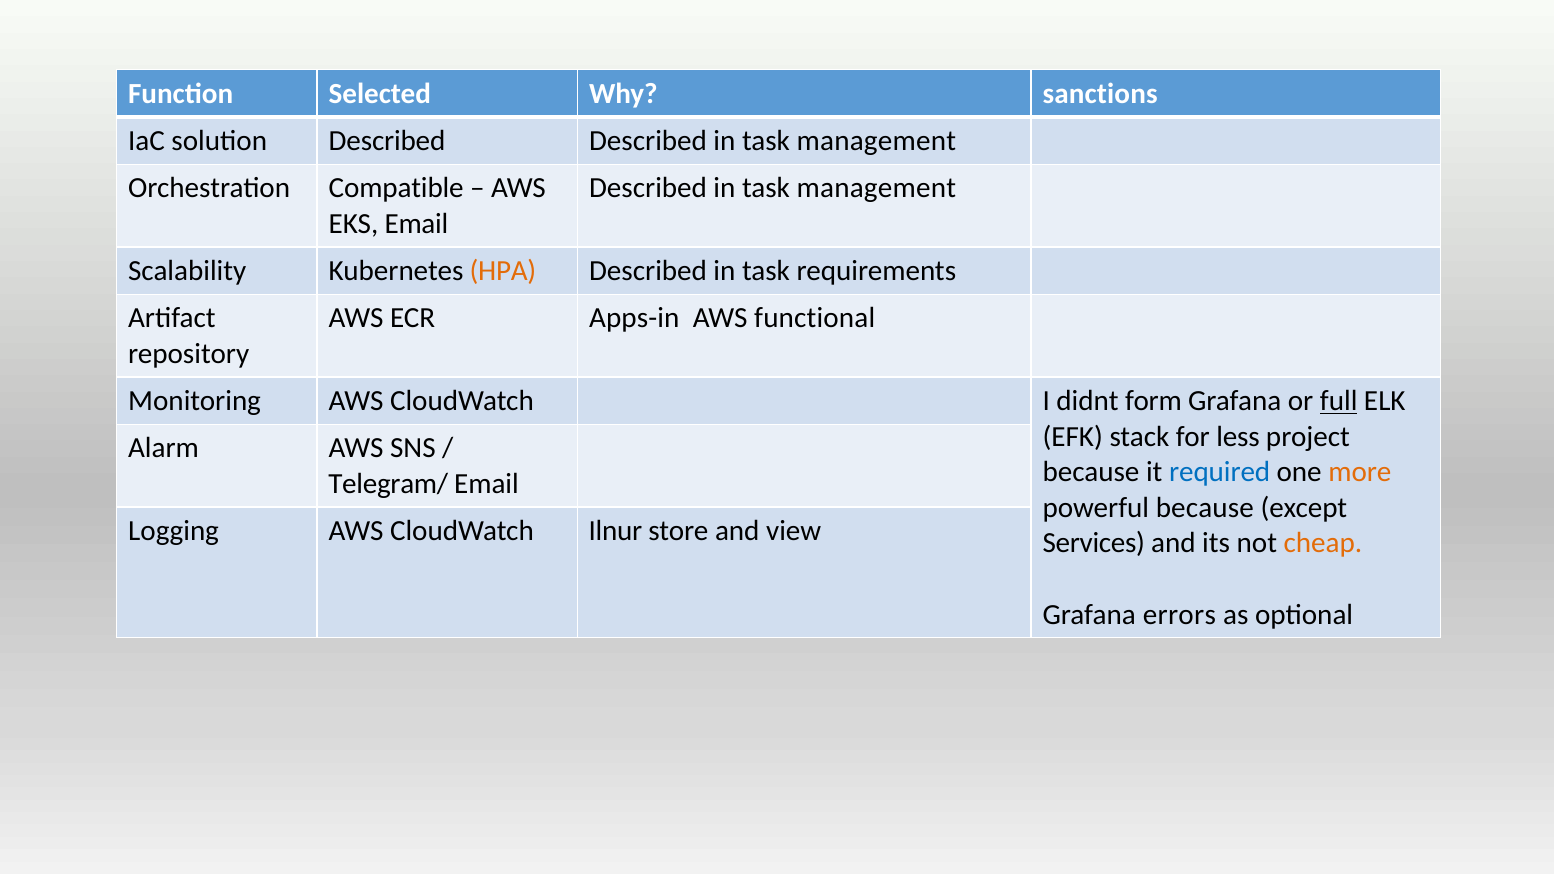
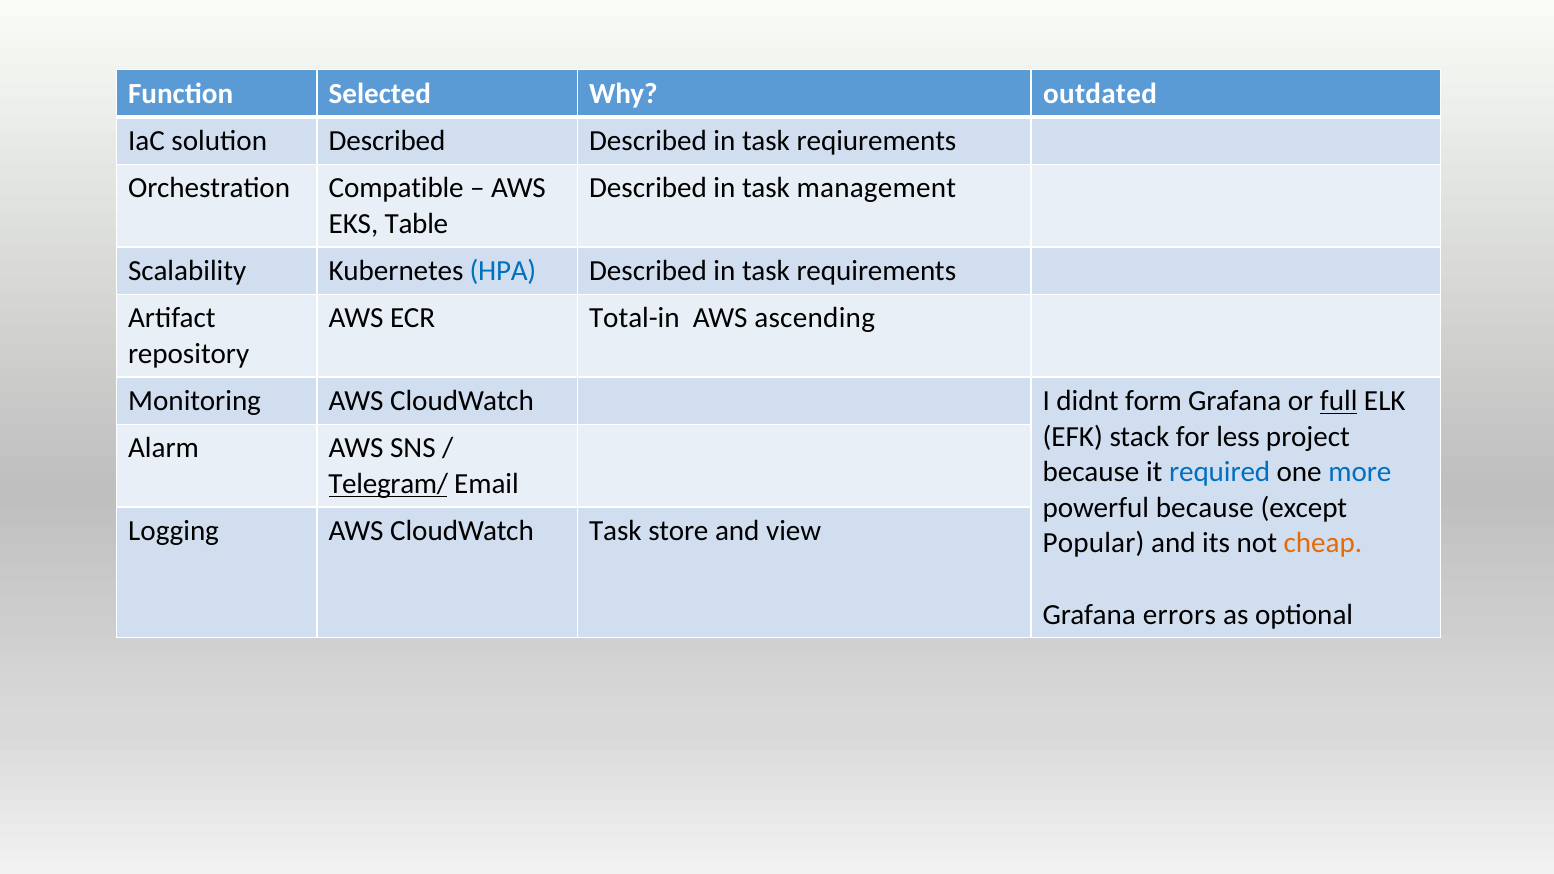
sanctions: sanctions -> outdated
management at (876, 141): management -> reqiurements
EKS Email: Email -> Table
HPA colour: orange -> blue
Apps-in: Apps-in -> Total-in
functional: functional -> ascending
more colour: orange -> blue
Telegram/ underline: none -> present
CloudWatch Ilnur: Ilnur -> Task
Services: Services -> Popular
